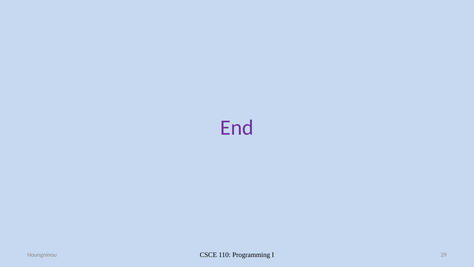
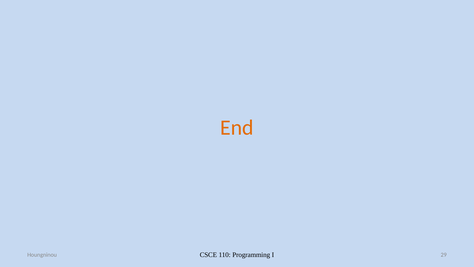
End colour: purple -> orange
